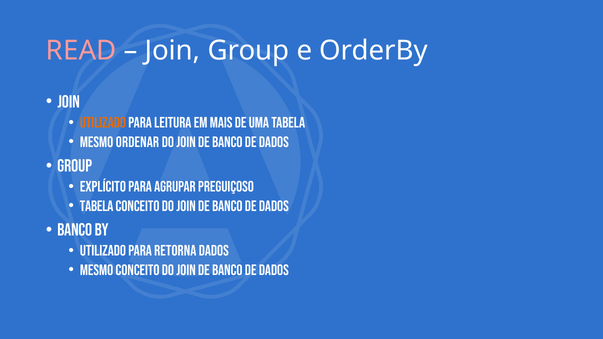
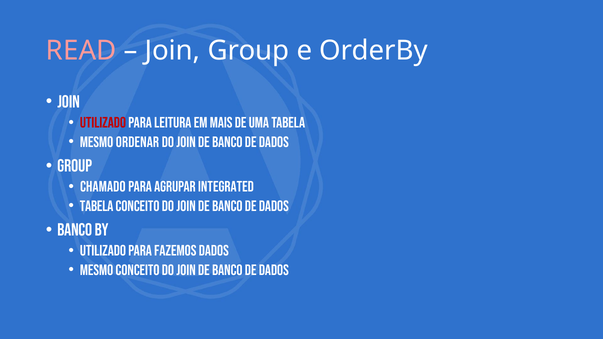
Utilizado at (103, 123) colour: orange -> red
Explícito: Explícito -> Chamado
preguiçoso: preguiçoso -> integrated
retorna: retorna -> fazemos
